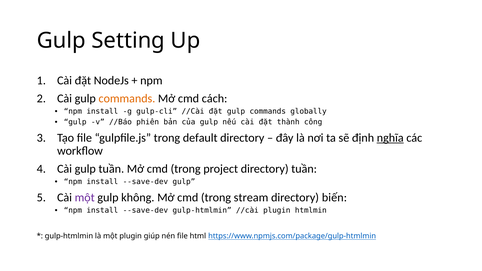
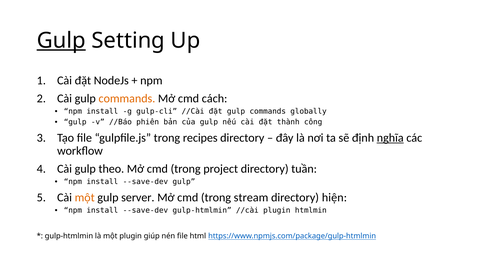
Gulp at (61, 40) underline: none -> present
default: default -> recipes
gulp tuần: tuần -> theo
một at (85, 197) colour: purple -> orange
không: không -> server
biến: biến -> hiện
